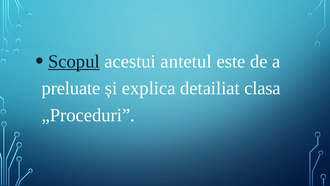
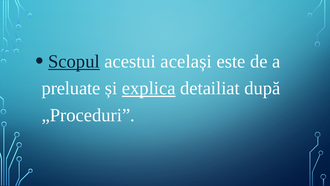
antetul: antetul -> același
explica underline: none -> present
clasa: clasa -> după
